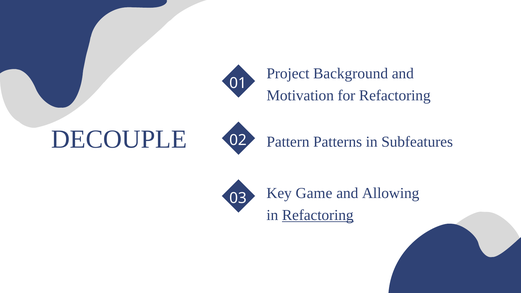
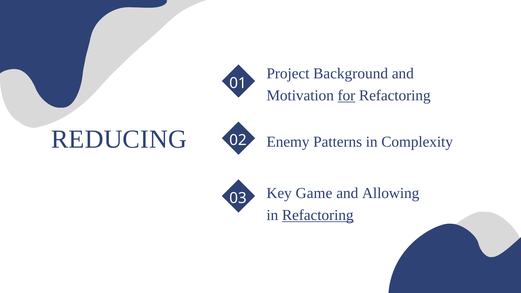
for underline: none -> present
DECOUPLE: DECOUPLE -> REDUCING
Pattern: Pattern -> Enemy
Subfeatures: Subfeatures -> Complexity
